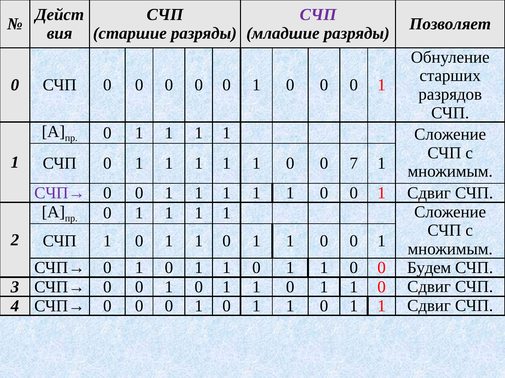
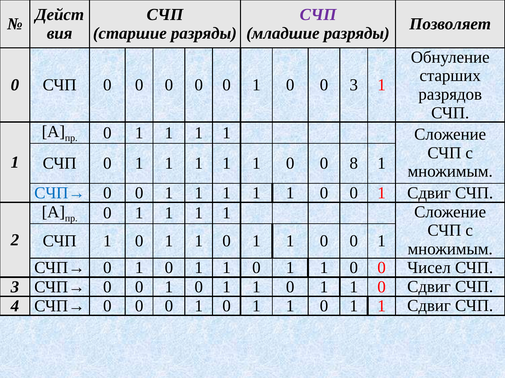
1 0 0 0: 0 -> 3
7: 7 -> 8
СЧП→ at (60, 193) colour: purple -> blue
Будем: Будем -> Чисел
